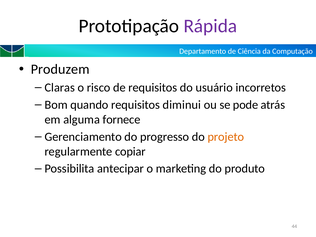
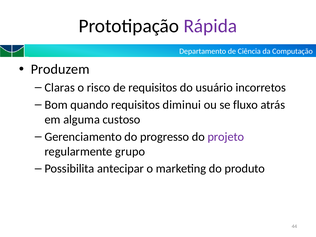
pode: pode -> fluxo
fornece: fornece -> custoso
projeto colour: orange -> purple
copiar: copiar -> grupo
